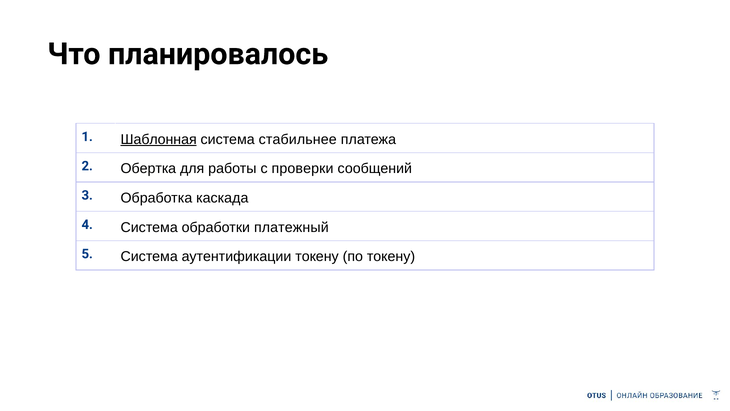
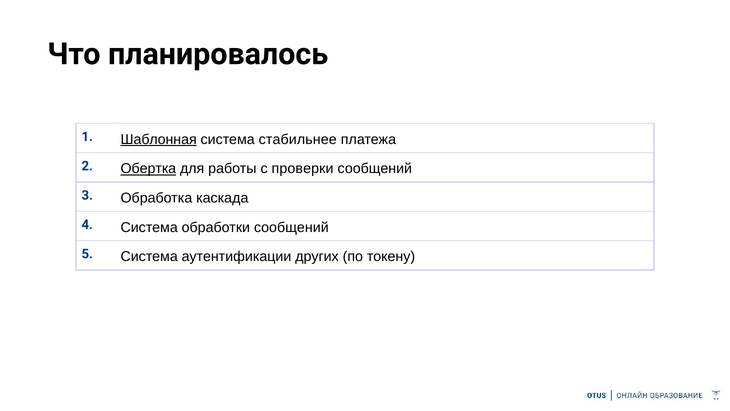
Обертка underline: none -> present
обработки платежный: платежный -> сообщений
аутентификации токену: токену -> других
